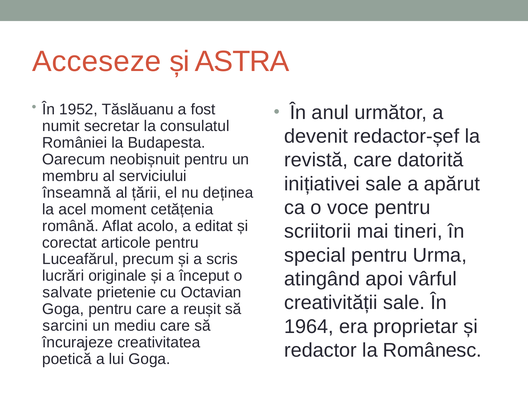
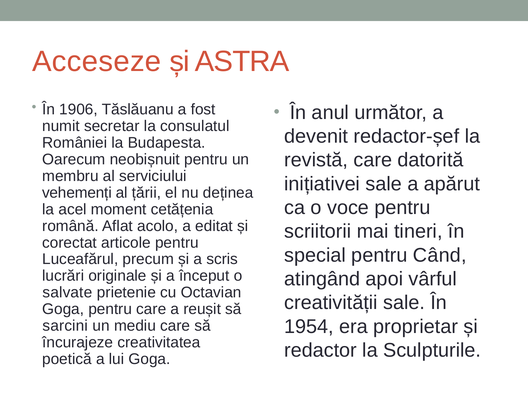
1952: 1952 -> 1906
înseamnă: înseamnă -> vehemenți
Urma: Urma -> Când
1964: 1964 -> 1954
Românesc: Românesc -> Sculpturile
